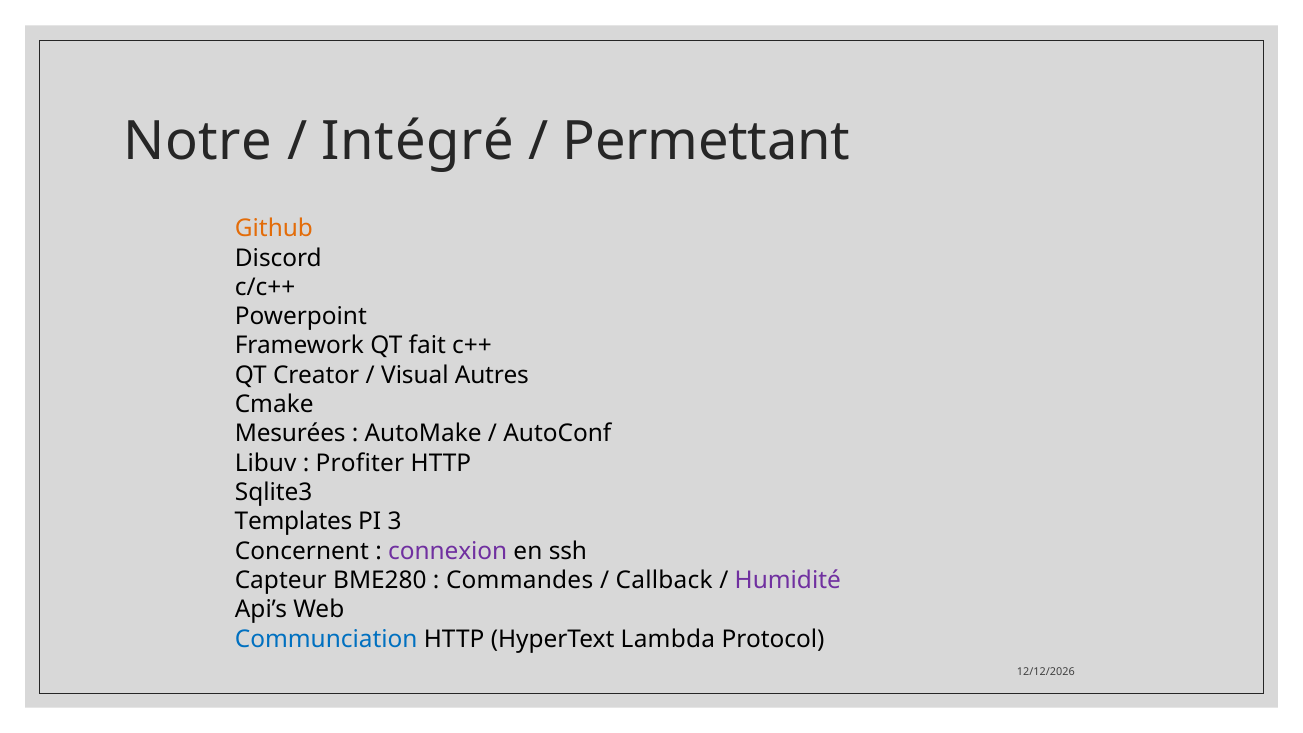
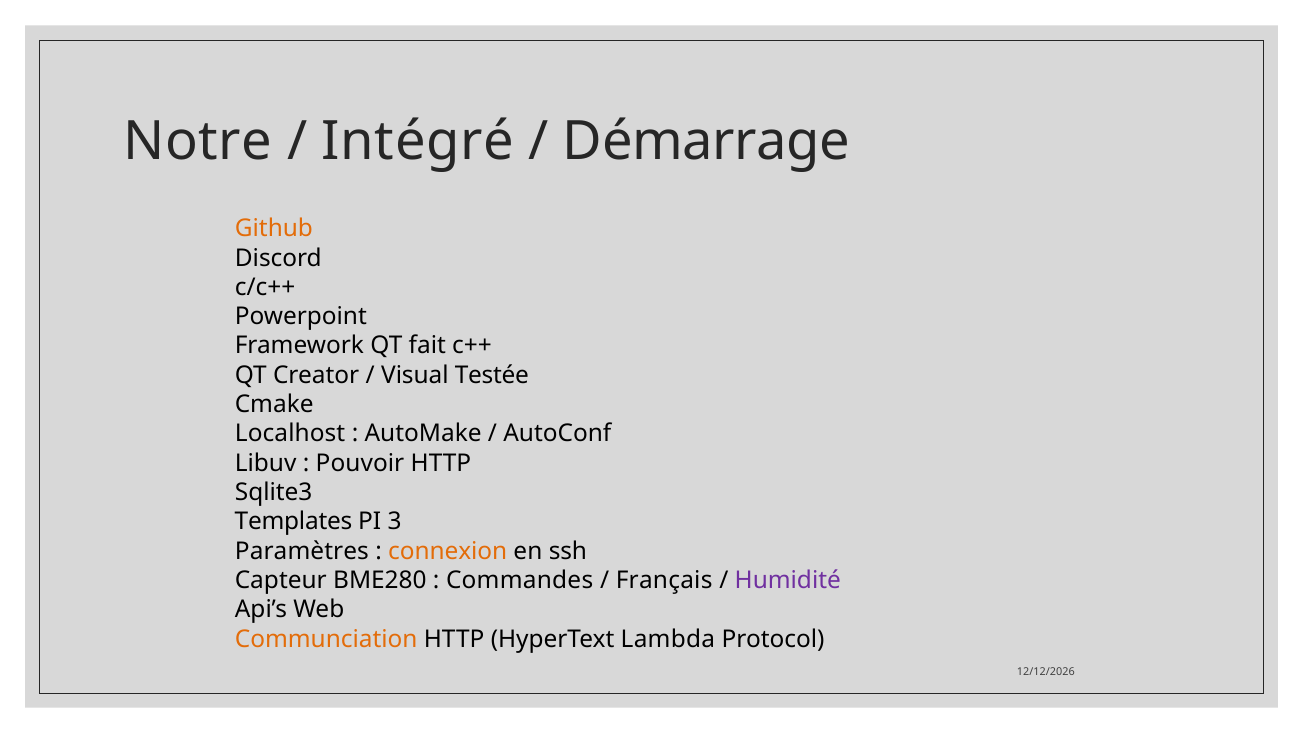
Permettant: Permettant -> Démarrage
Autres: Autres -> Testée
Mesurées: Mesurées -> Localhost
Profiter: Profiter -> Pouvoir
Concernent: Concernent -> Paramètres
connexion colour: purple -> orange
Callback: Callback -> Français
Communciation colour: blue -> orange
